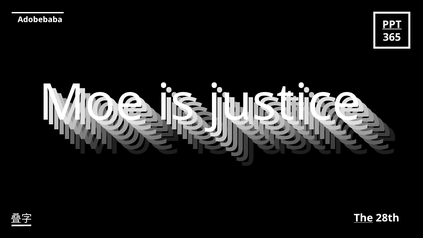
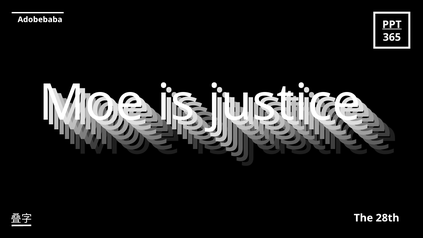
The underline: present -> none
